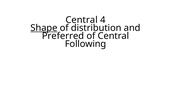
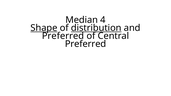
Central at (82, 20): Central -> Median
distribution underline: none -> present
Following at (86, 44): Following -> Preferred
